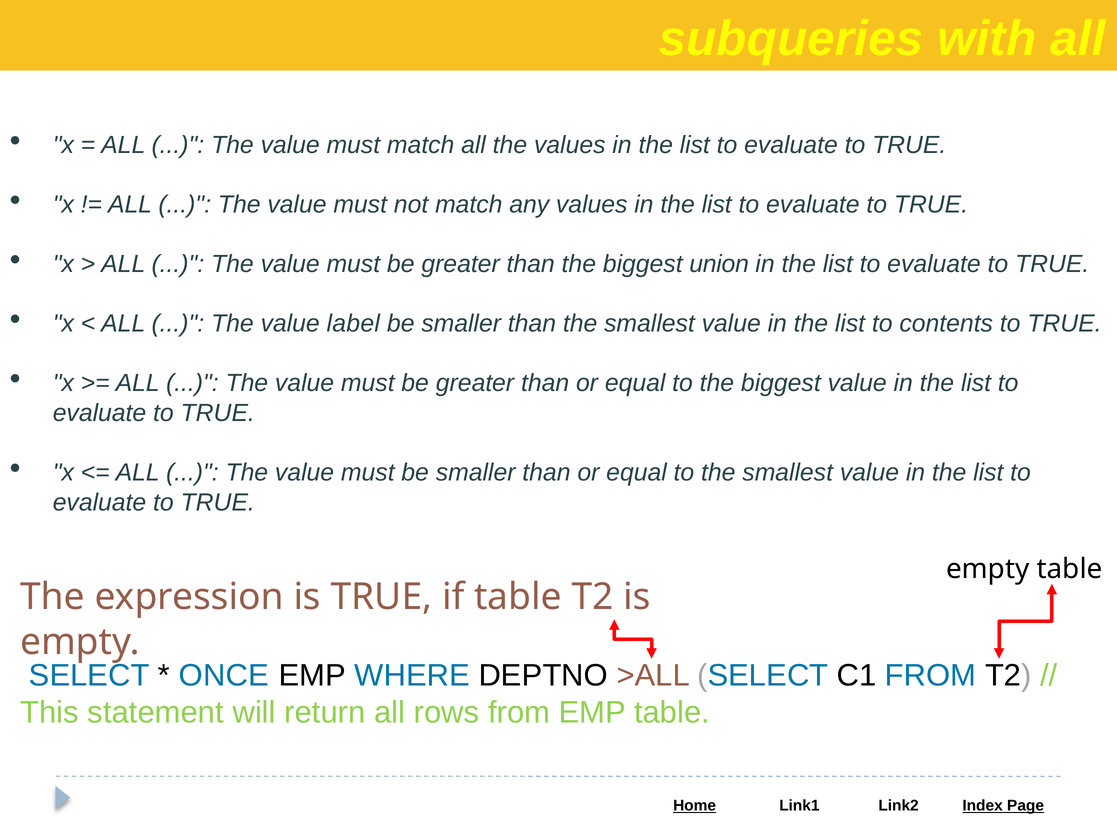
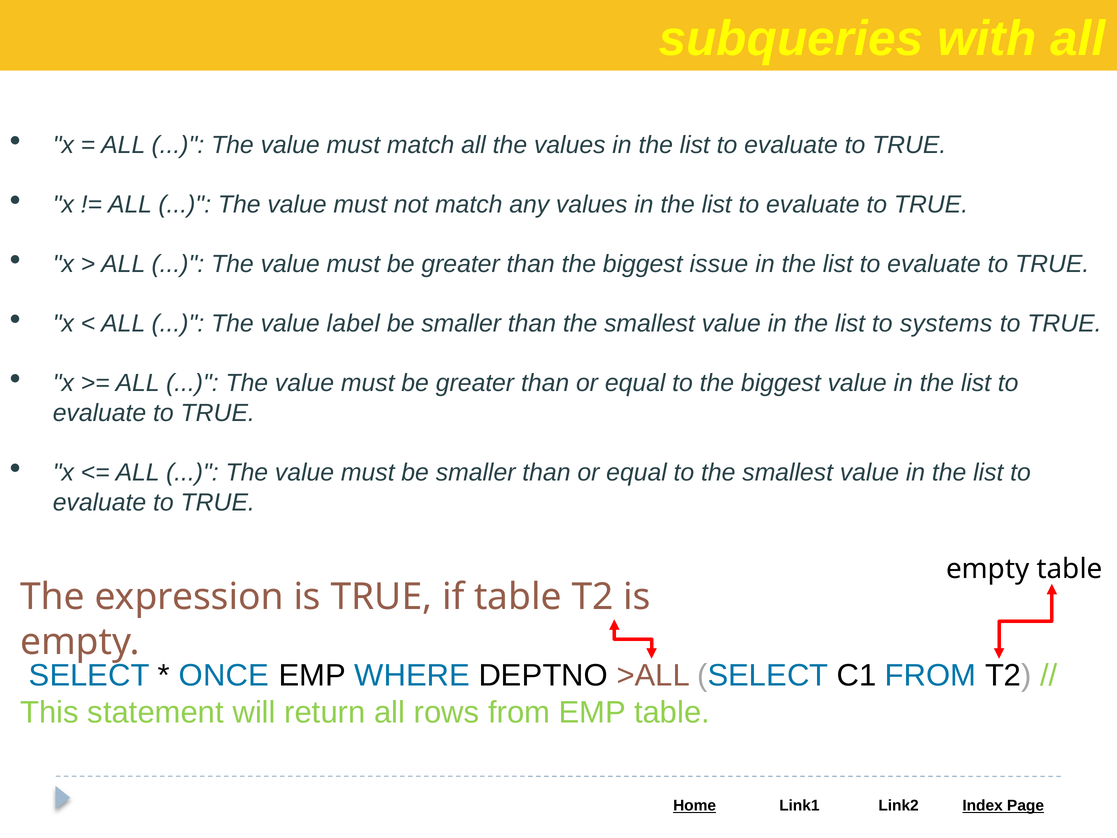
union: union -> issue
contents: contents -> systems
